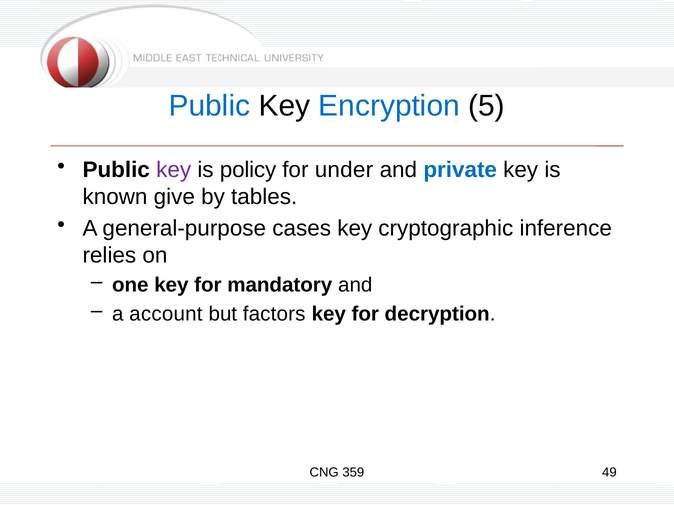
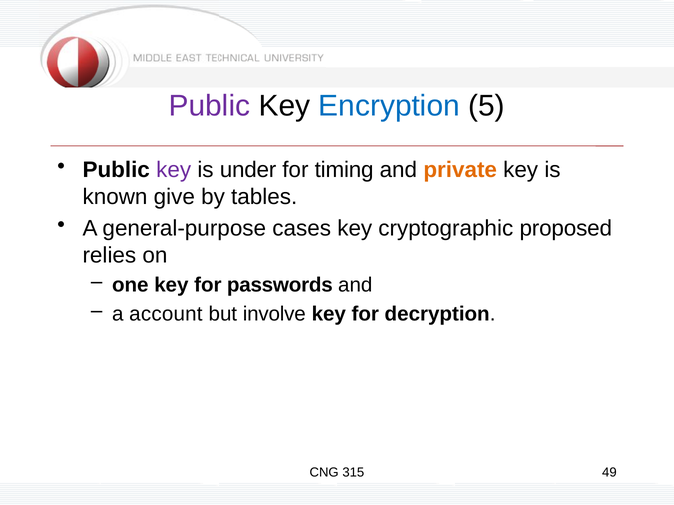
Public at (209, 106) colour: blue -> purple
policy: policy -> under
under: under -> timing
private colour: blue -> orange
inference: inference -> proposed
mandatory: mandatory -> passwords
factors: factors -> involve
359: 359 -> 315
